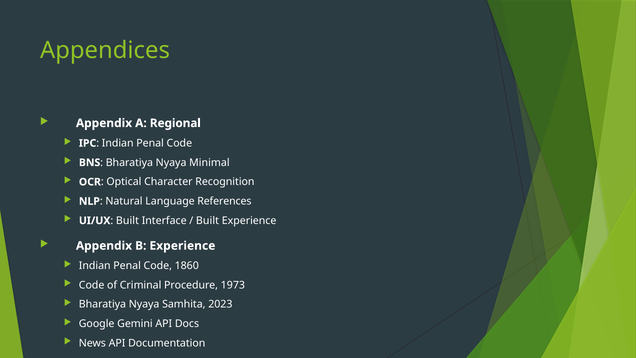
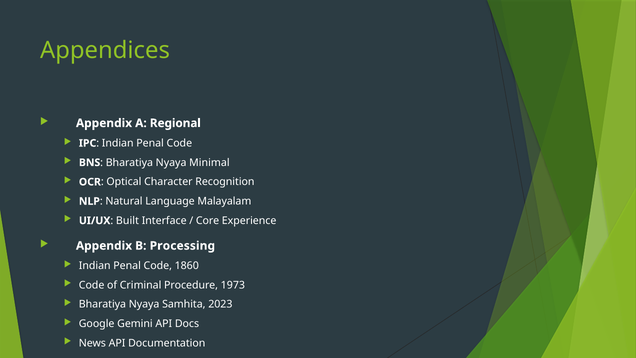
References: References -> Malayalam
Built at (208, 221): Built -> Core
B Experience: Experience -> Processing
